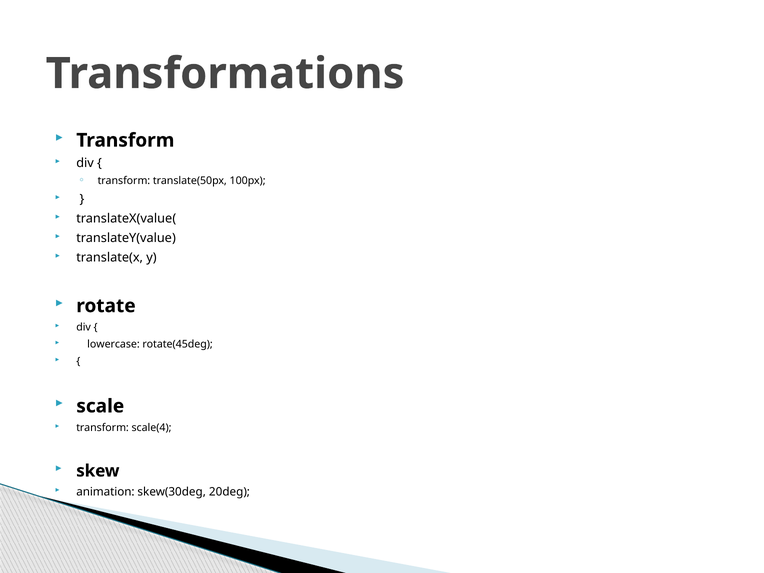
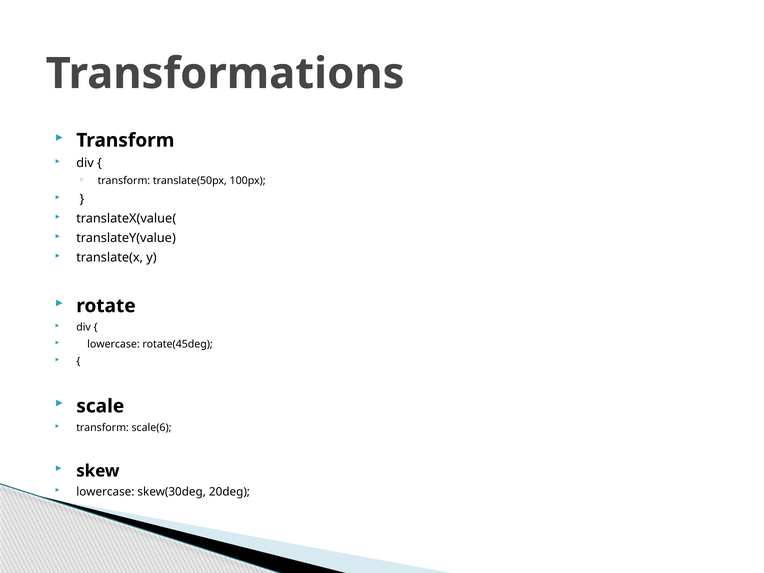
scale(4: scale(4 -> scale(6
animation at (105, 492): animation -> lowercase
